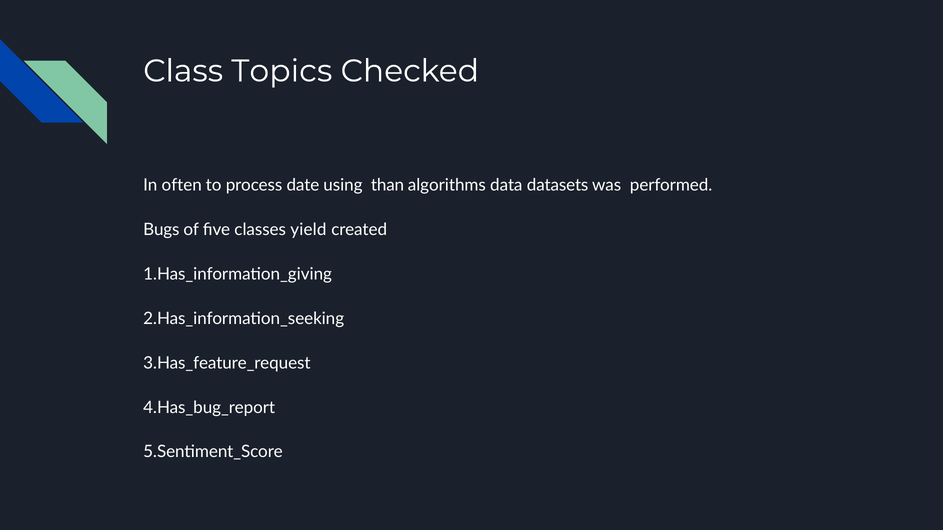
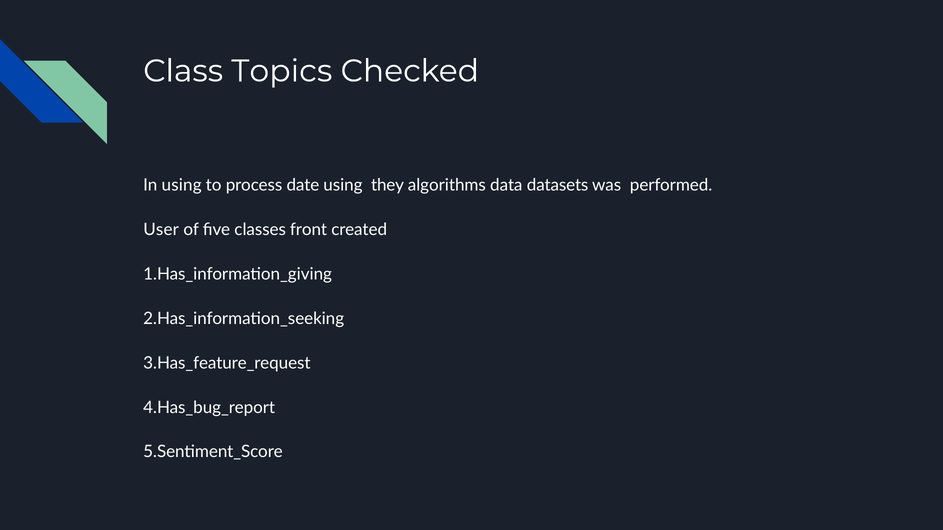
In often: often -> using
than: than -> they
Bugs: Bugs -> User
yield: yield -> front
